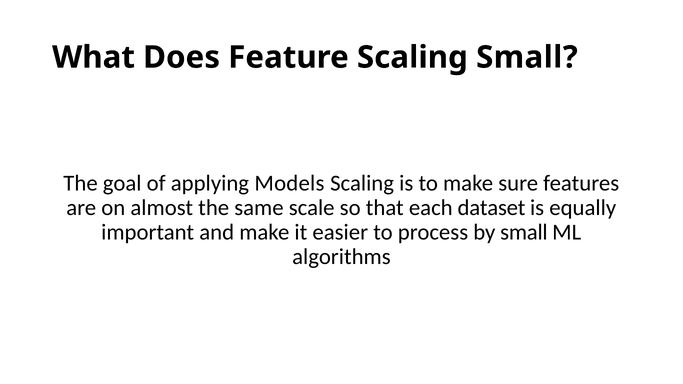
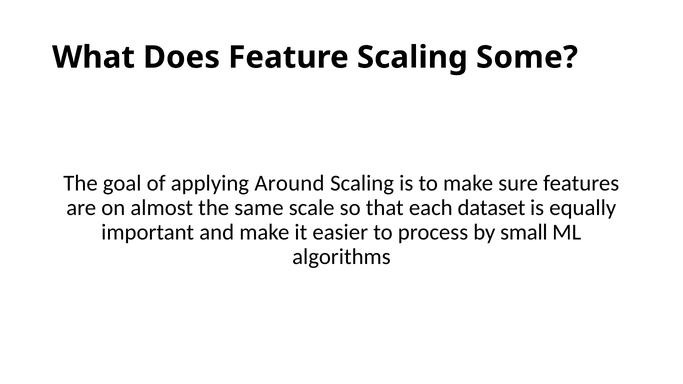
Scaling Small: Small -> Some
Models: Models -> Around
